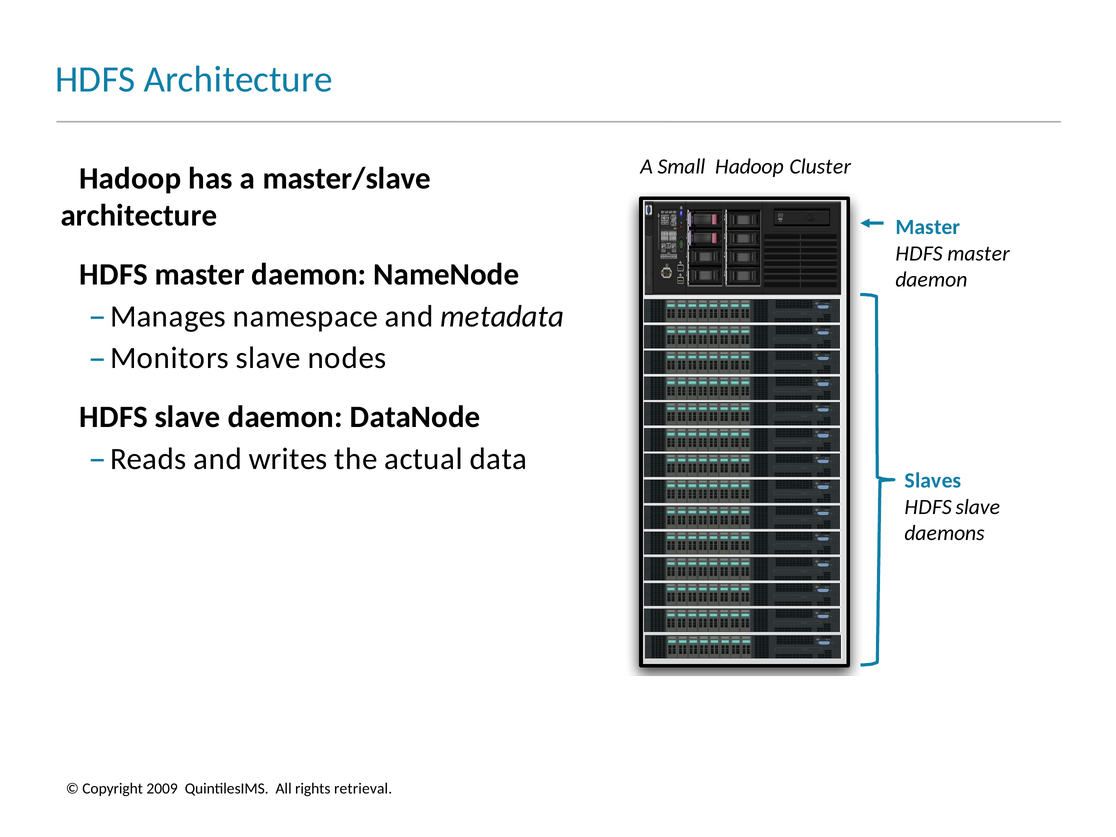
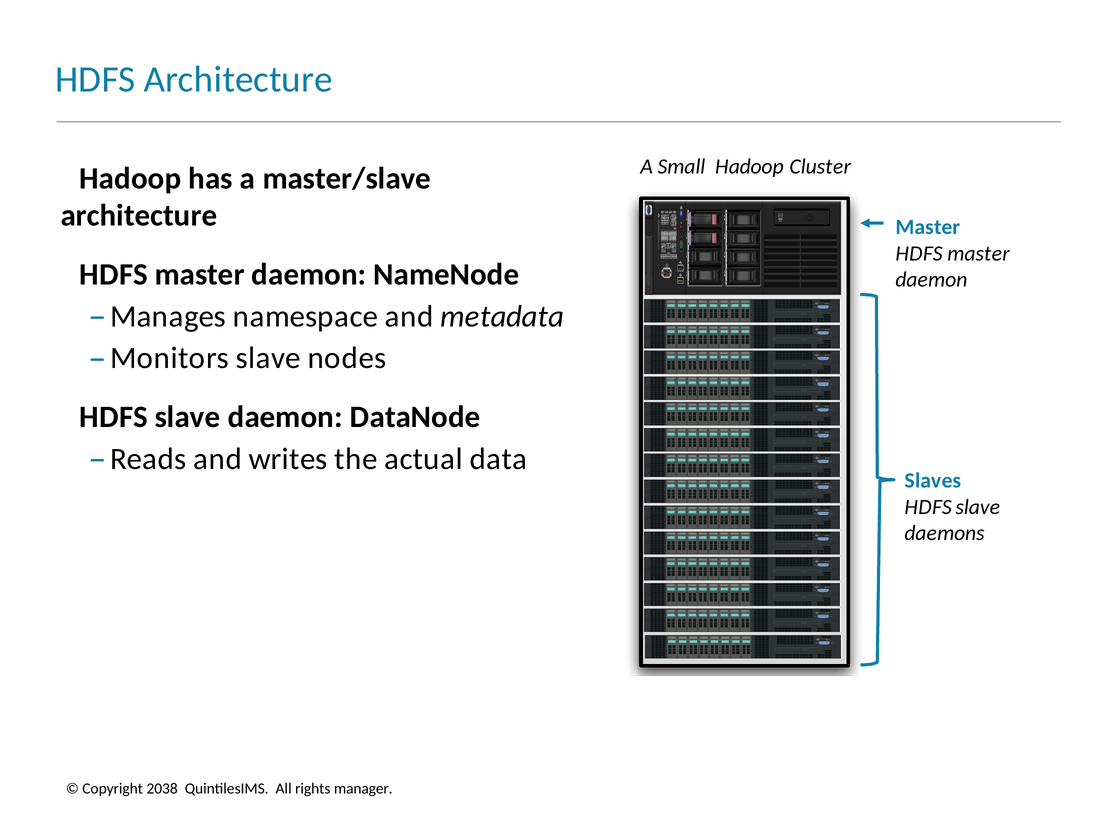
2009: 2009 -> 2038
retrieval: retrieval -> manager
